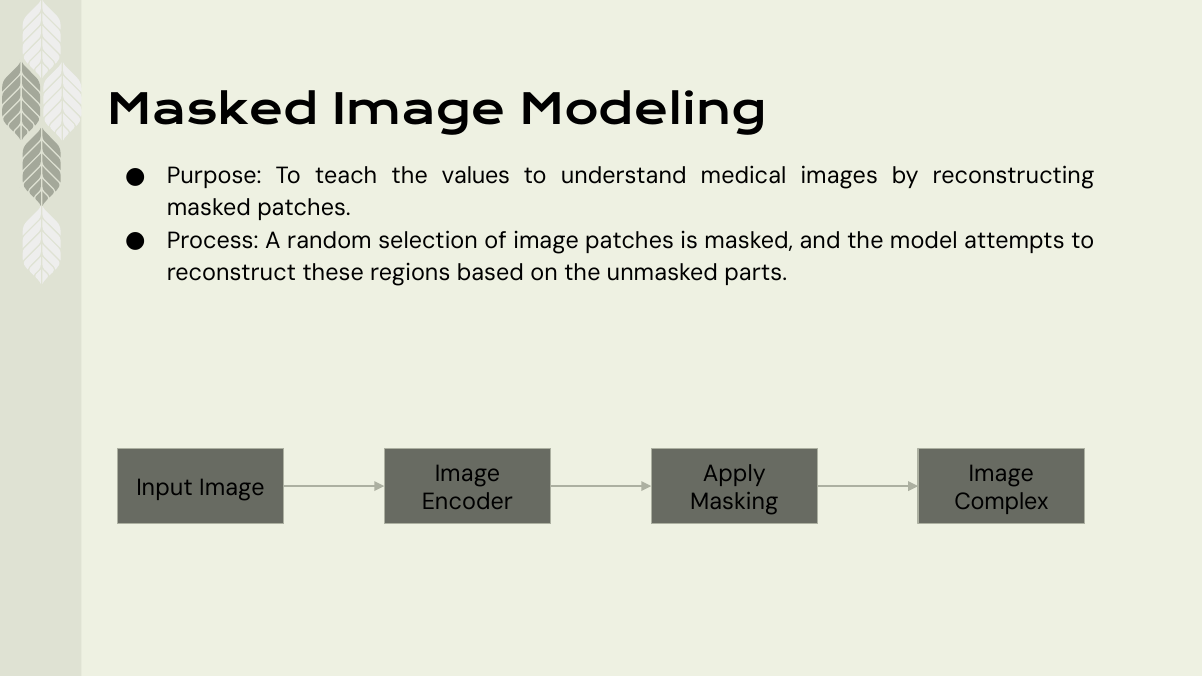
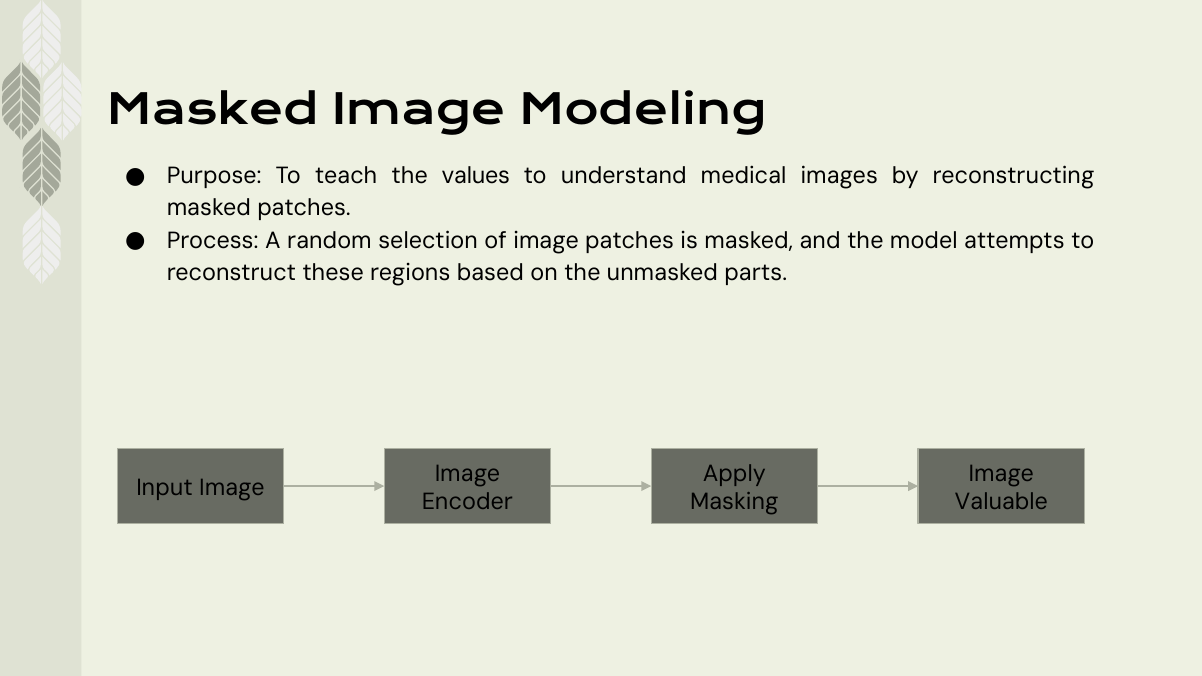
Complex: Complex -> Valuable
